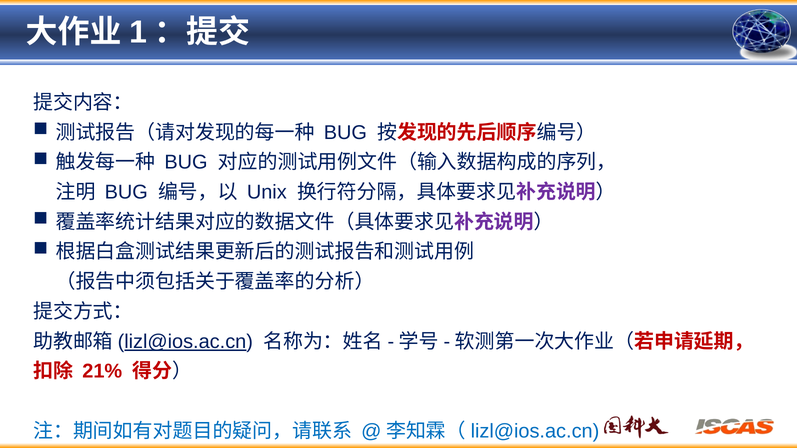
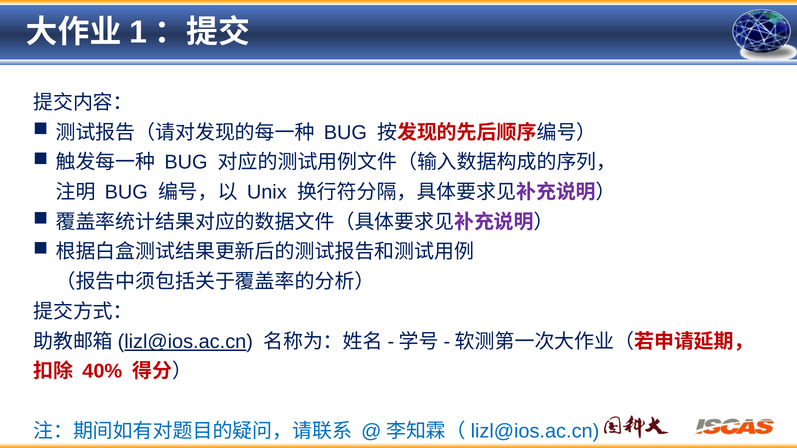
21%: 21% -> 40%
